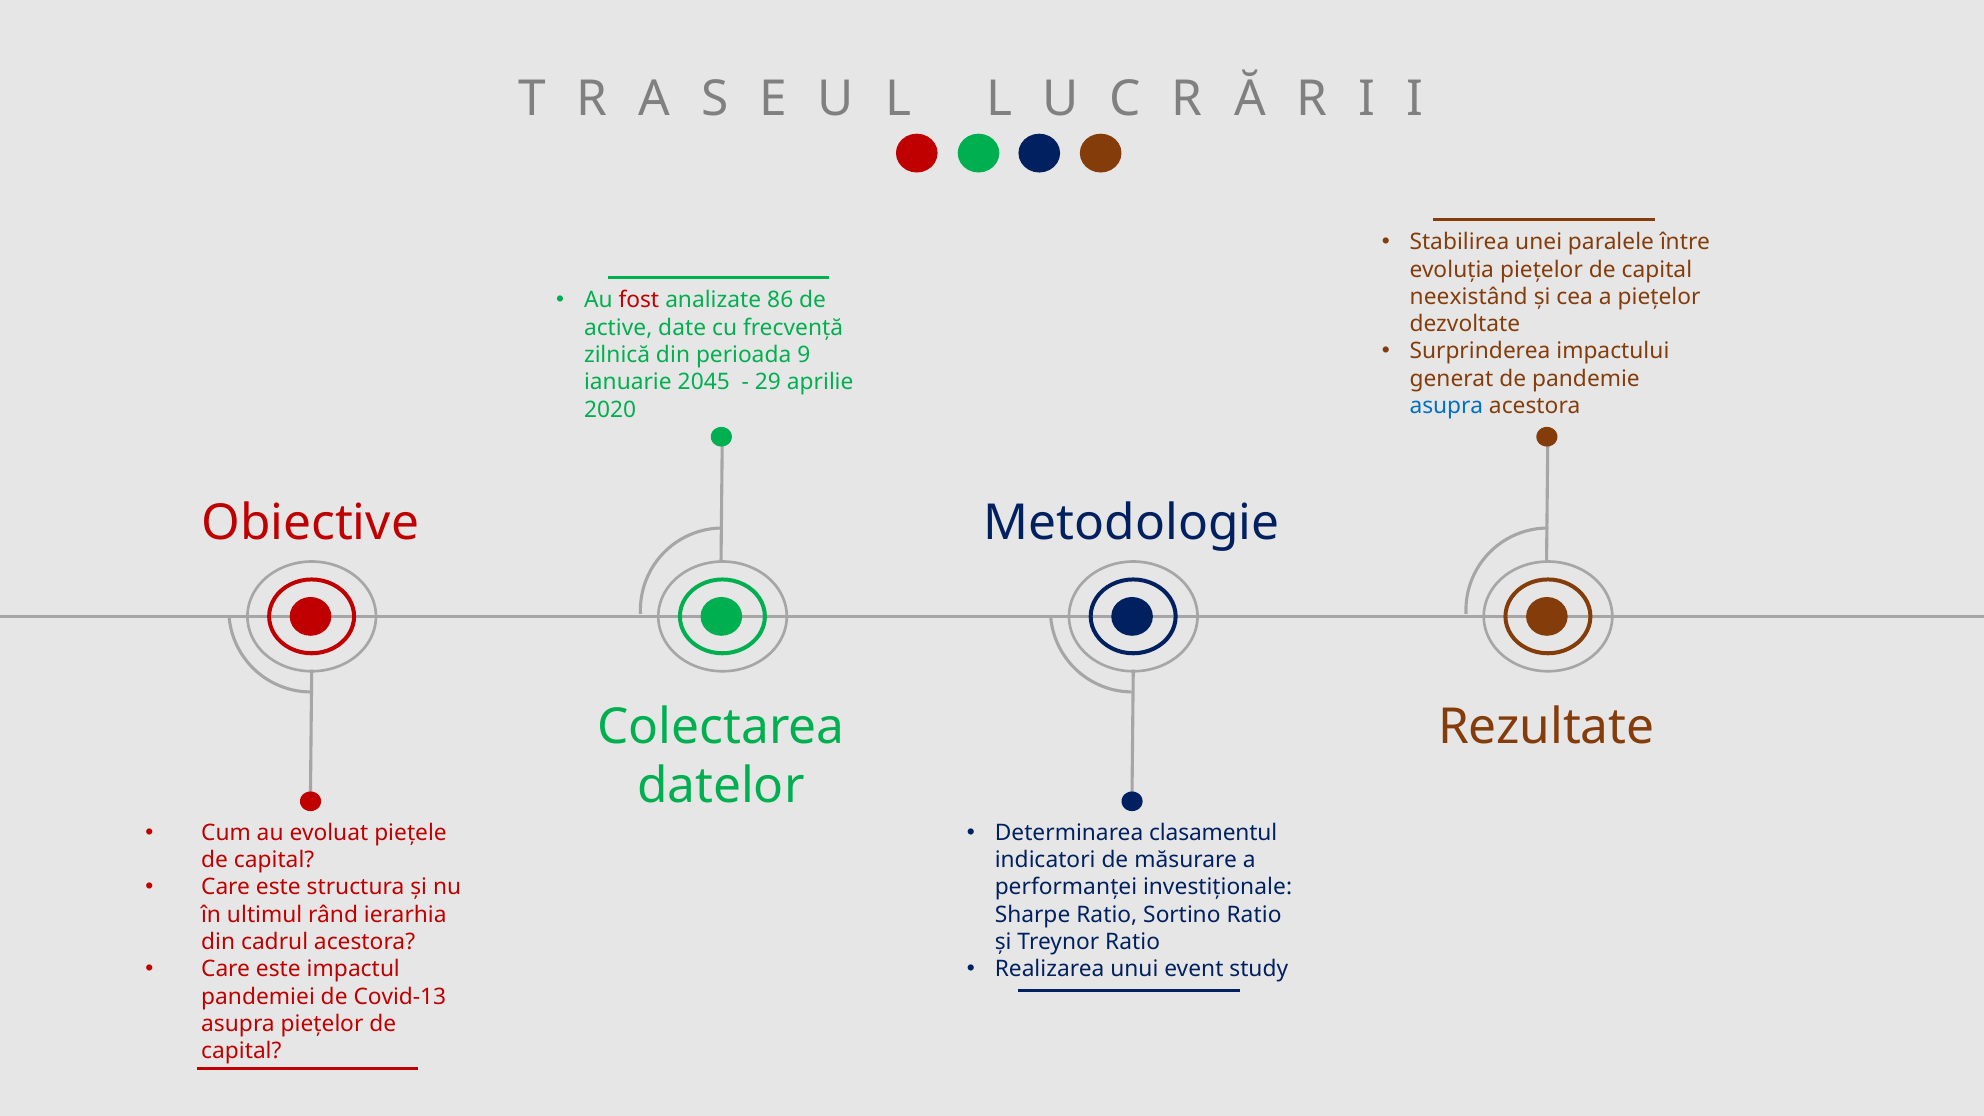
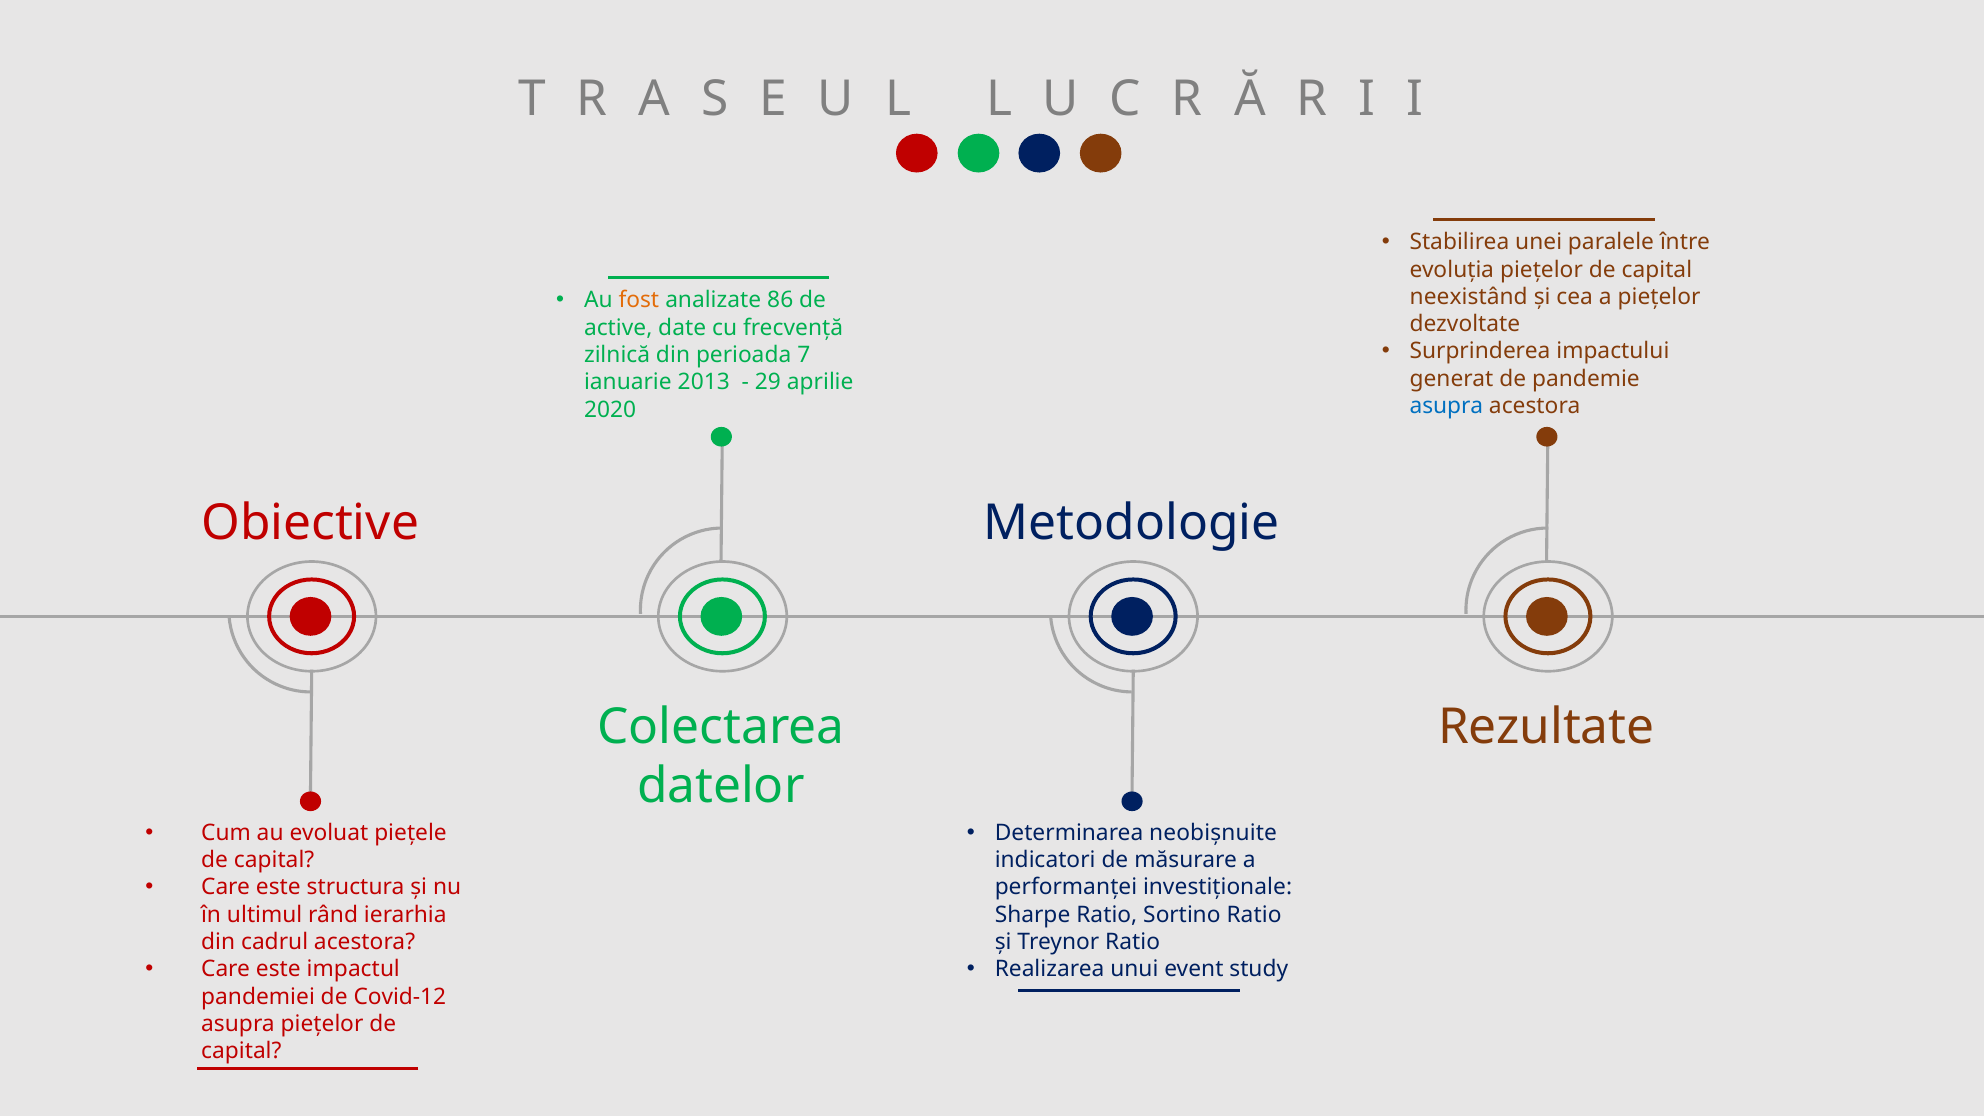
fost colour: red -> orange
9: 9 -> 7
2045: 2045 -> 2013
clasamentul: clasamentul -> neobișnuite
Covid-13: Covid-13 -> Covid-12
